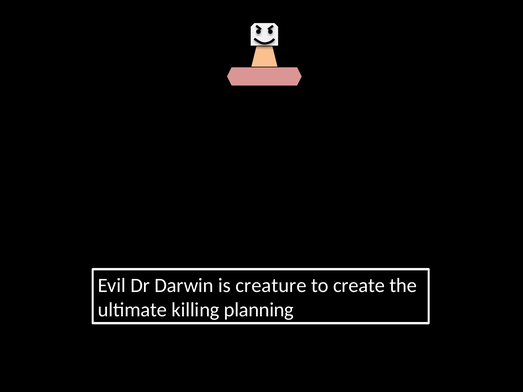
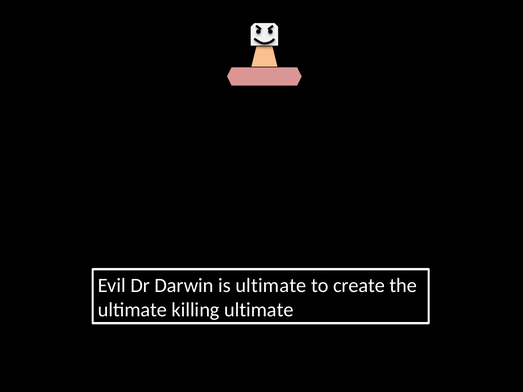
is creature: creature -> ultimate
killing planning: planning -> ultimate
